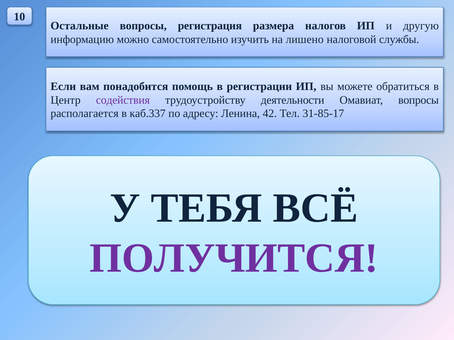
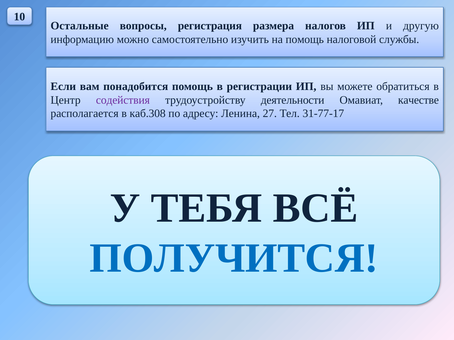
на лишено: лишено -> помощь
Омавиат вопросы: вопросы -> качестве
каб.337: каб.337 -> каб.308
42: 42 -> 27
31-85-17: 31-85-17 -> 31-77-17
ПОЛУЧИТСЯ colour: purple -> blue
